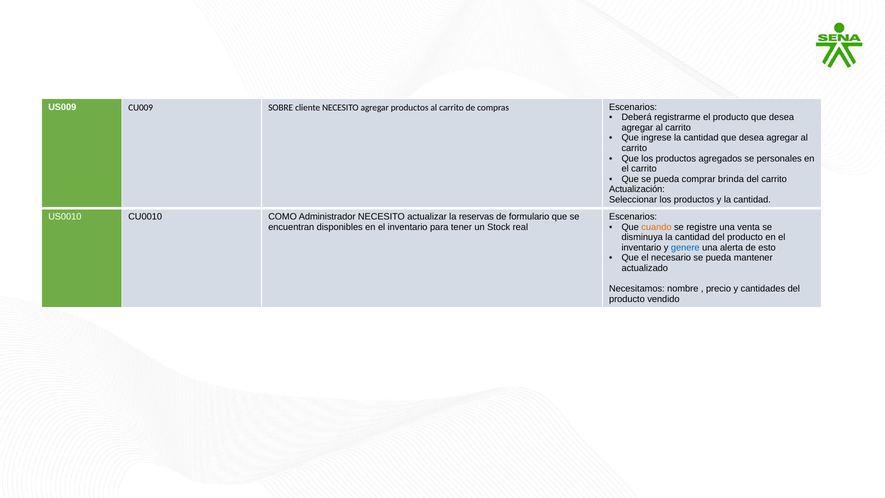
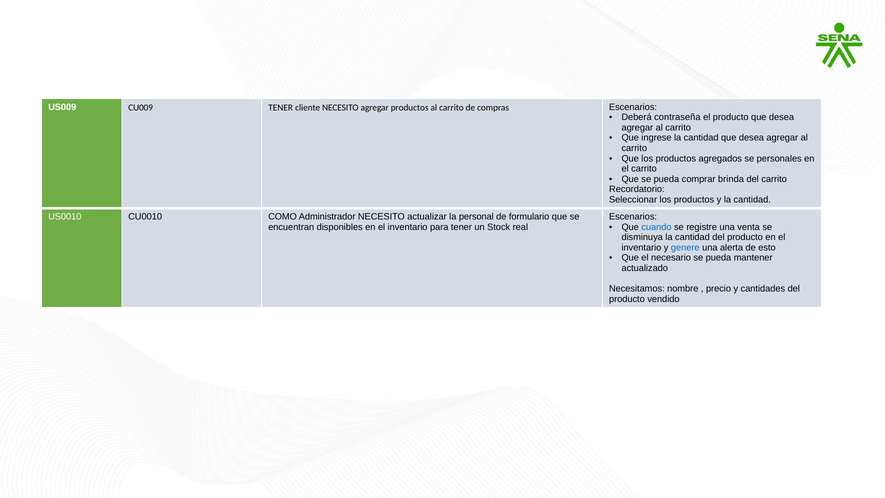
CU009 SOBRE: SOBRE -> TENER
registrarme: registrarme -> contraseña
Actualización: Actualización -> Recordatorio
reservas: reservas -> personal
cuando colour: orange -> blue
